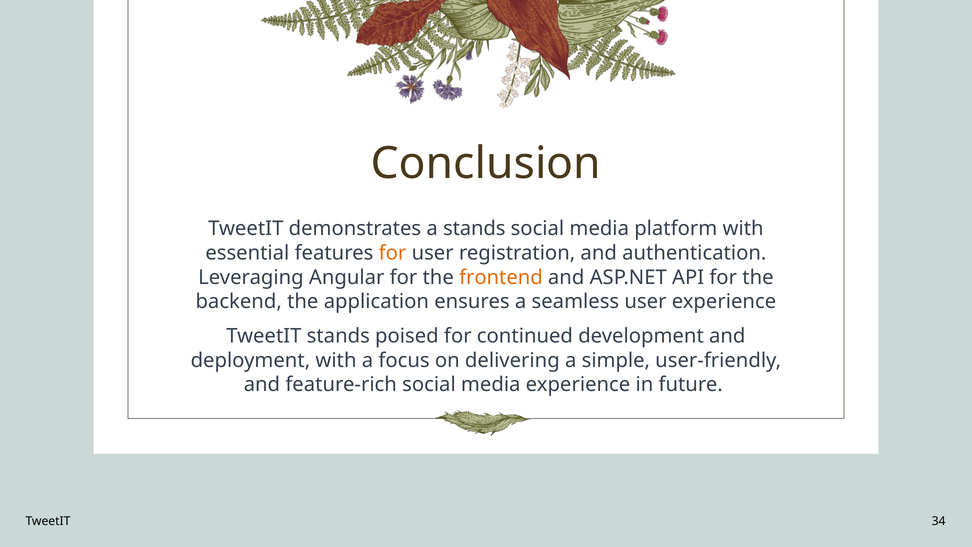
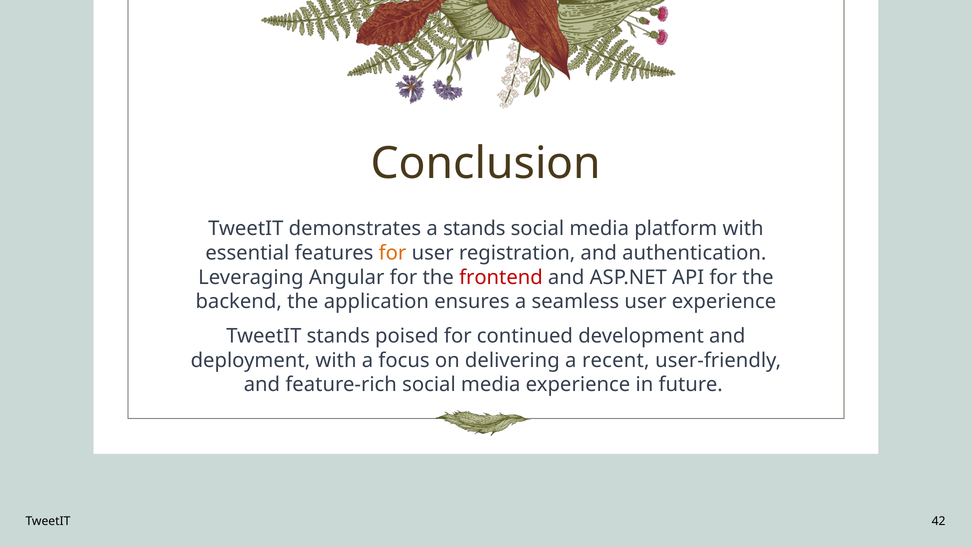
frontend colour: orange -> red
simple: simple -> recent
34: 34 -> 42
